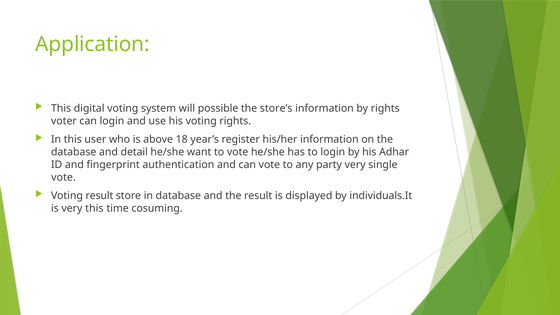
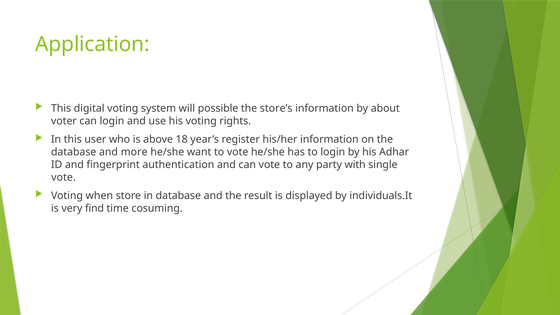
by rights: rights -> about
detail: detail -> more
party very: very -> with
Voting result: result -> when
very this: this -> find
